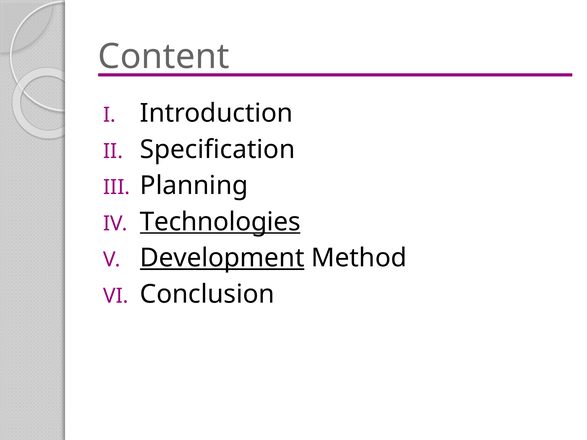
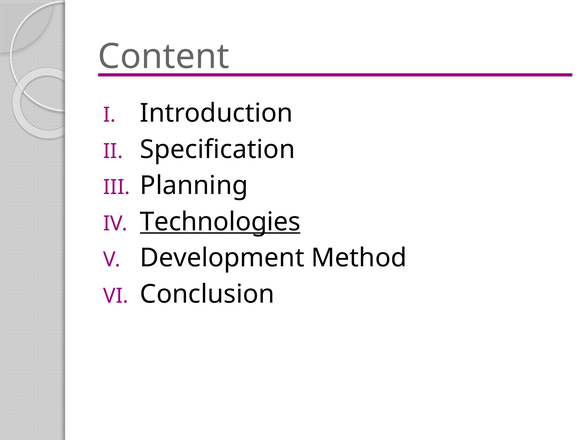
Development underline: present -> none
